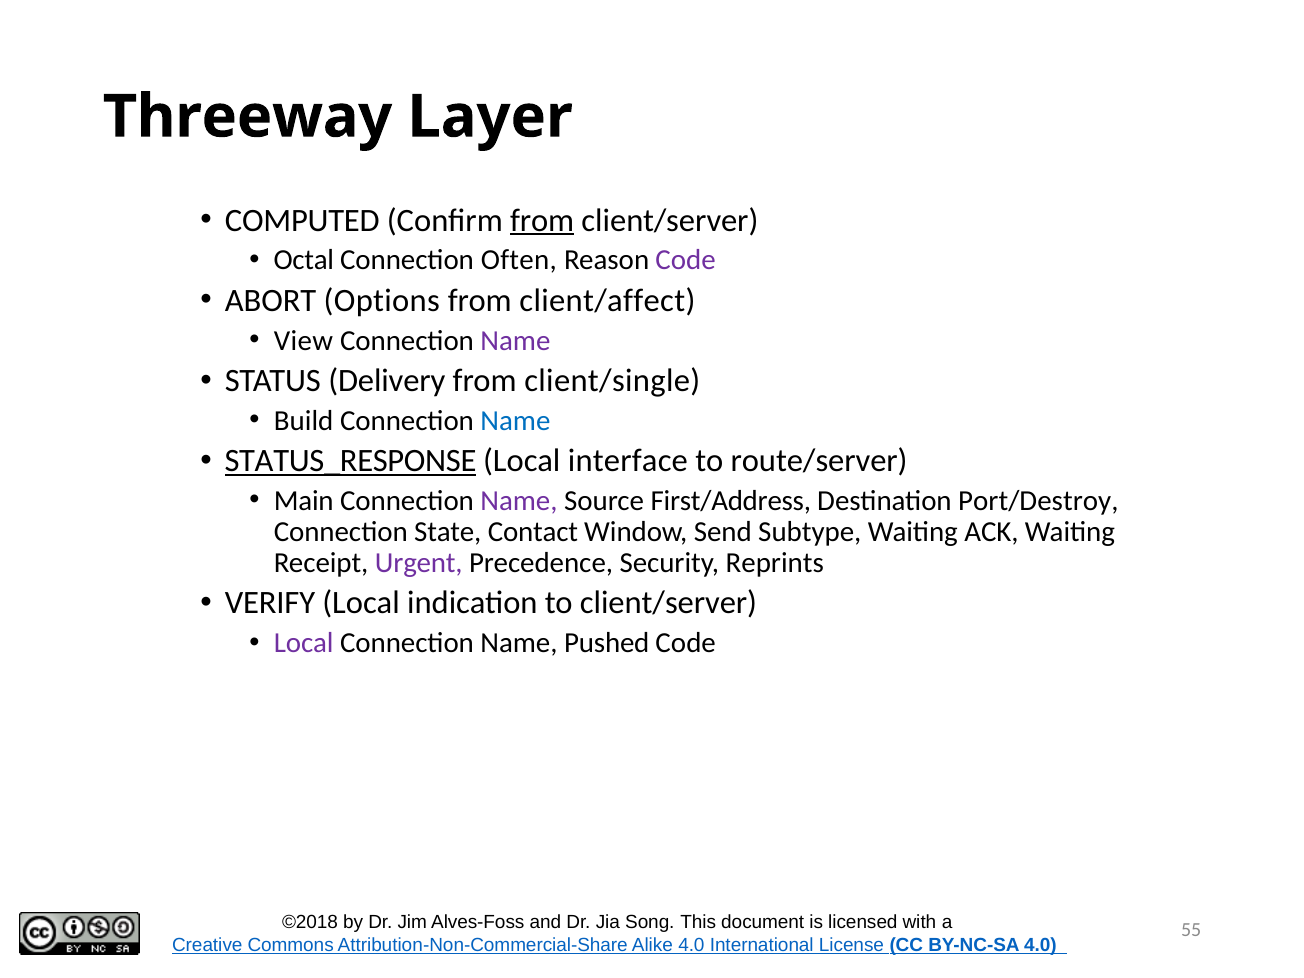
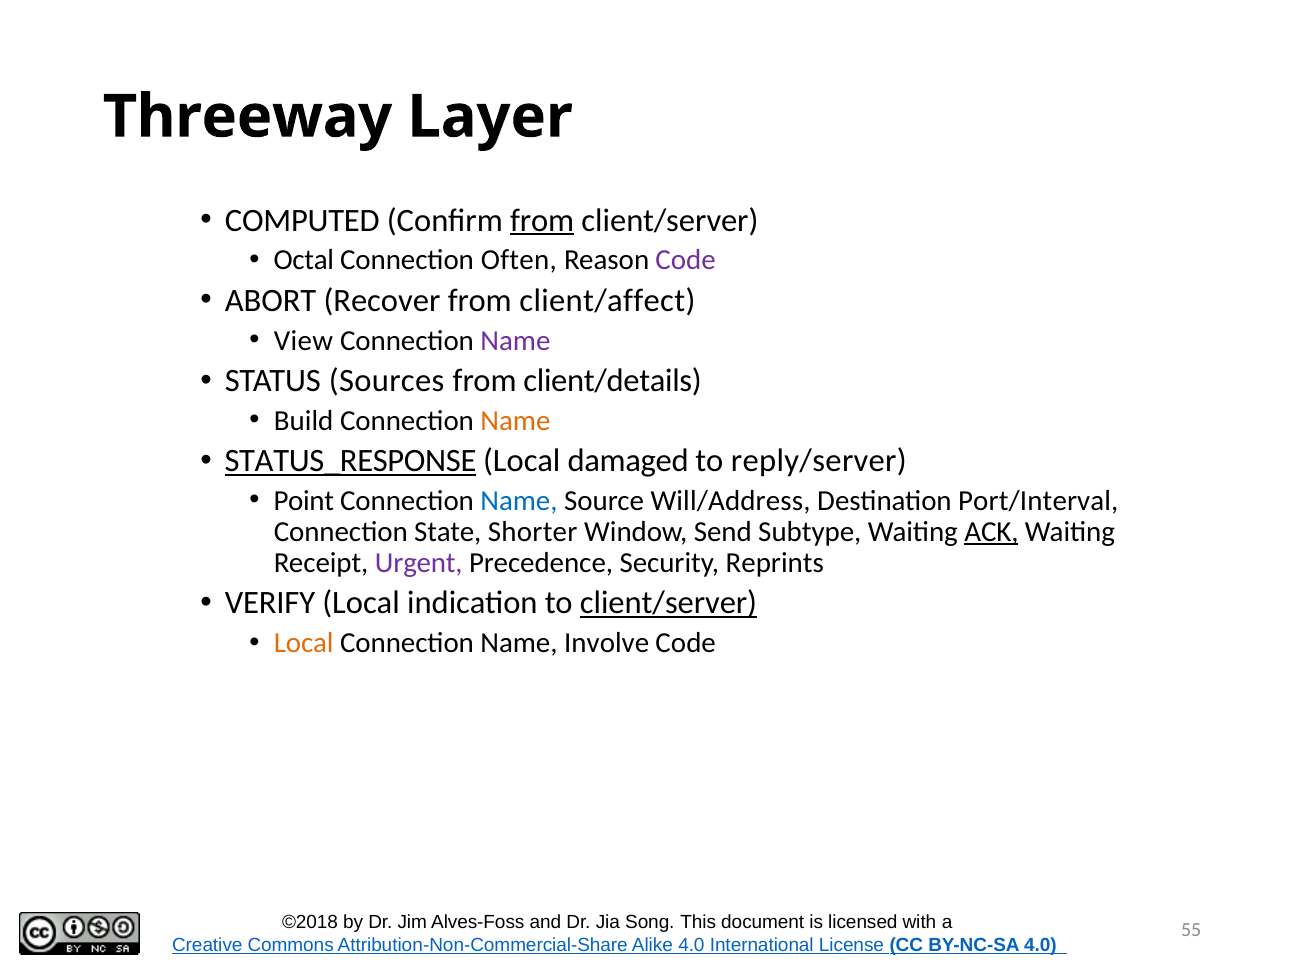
Options: Options -> Recover
Delivery: Delivery -> Sources
client/single: client/single -> client/details
Name at (515, 421) colour: blue -> orange
interface: interface -> damaged
route/server: route/server -> reply/server
Main: Main -> Point
Name at (519, 501) colour: purple -> blue
First/Address: First/Address -> Will/Address
Port/Destroy: Port/Destroy -> Port/Interval
Contact: Contact -> Shorter
ACK underline: none -> present
client/server at (669, 603) underline: none -> present
Local at (304, 643) colour: purple -> orange
Pushed: Pushed -> Involve
